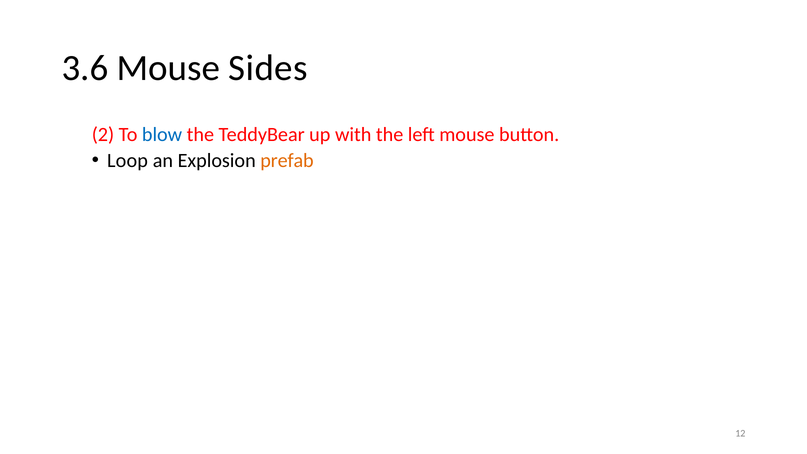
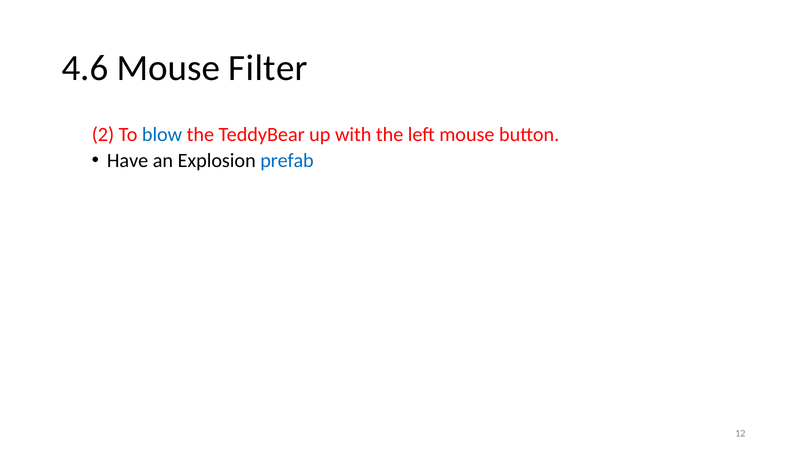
3.6: 3.6 -> 4.6
Sides: Sides -> Filter
Loop: Loop -> Have
prefab colour: orange -> blue
